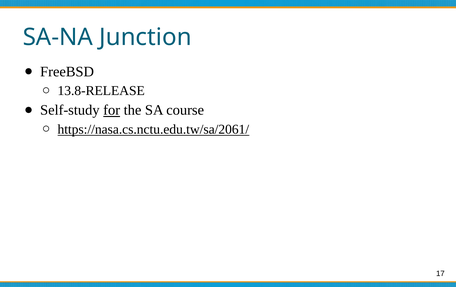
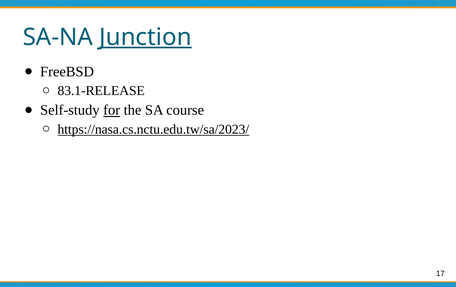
Junction underline: none -> present
13.8-RELEASE: 13.8-RELEASE -> 83.1-RELEASE
https://nasa.cs.nctu.edu.tw/sa/2061/: https://nasa.cs.nctu.edu.tw/sa/2061/ -> https://nasa.cs.nctu.edu.tw/sa/2023/
